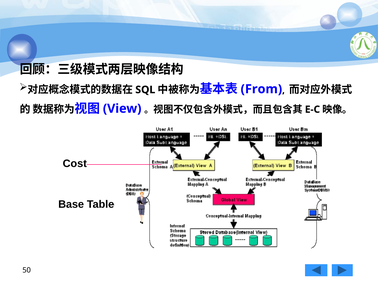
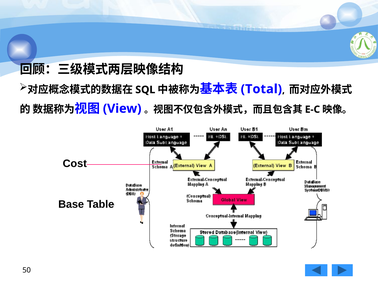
From: From -> Total
